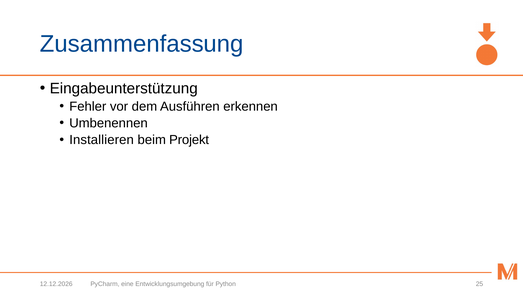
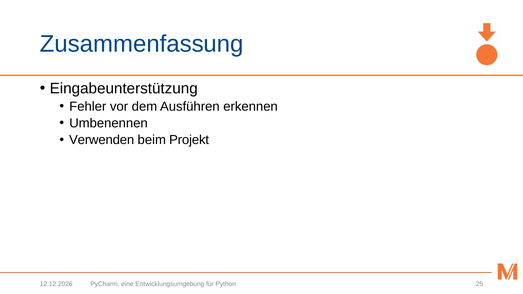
Installieren: Installieren -> Verwenden
